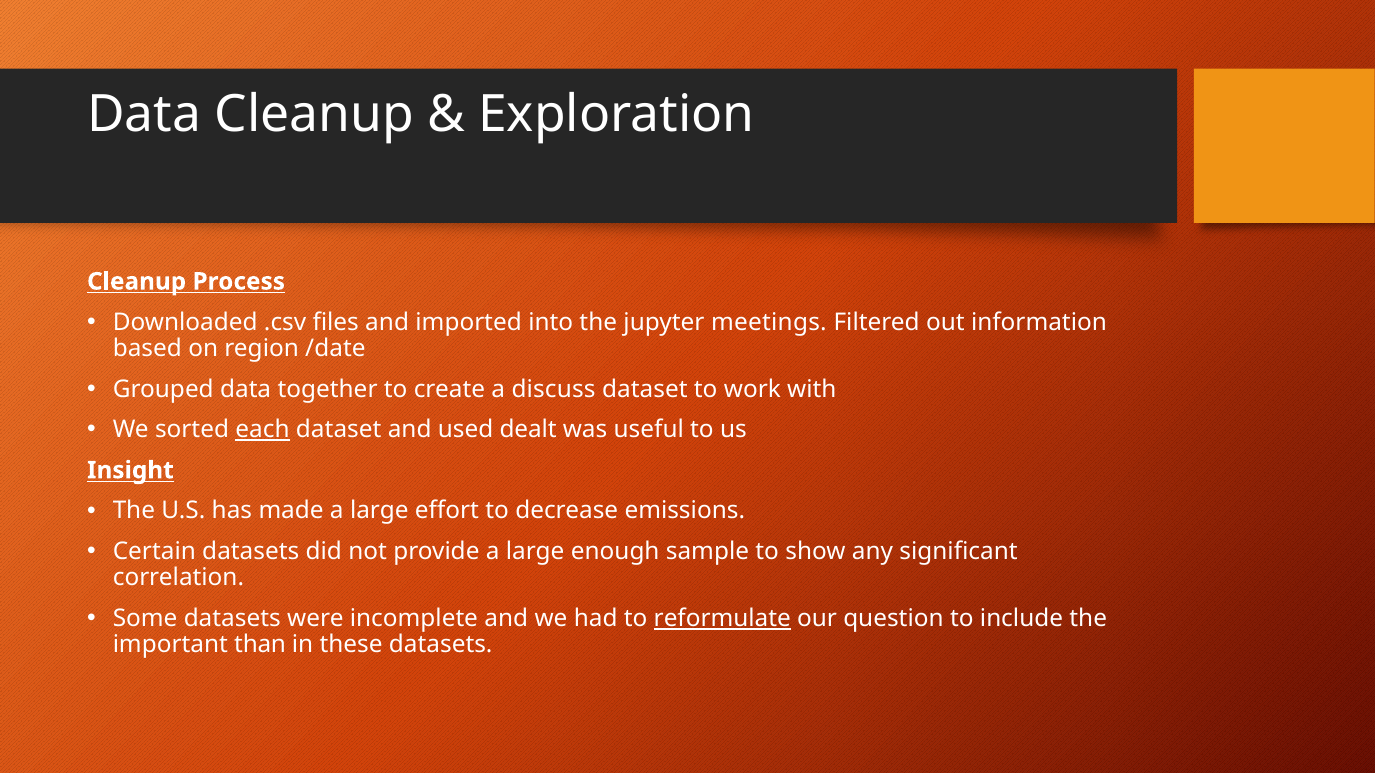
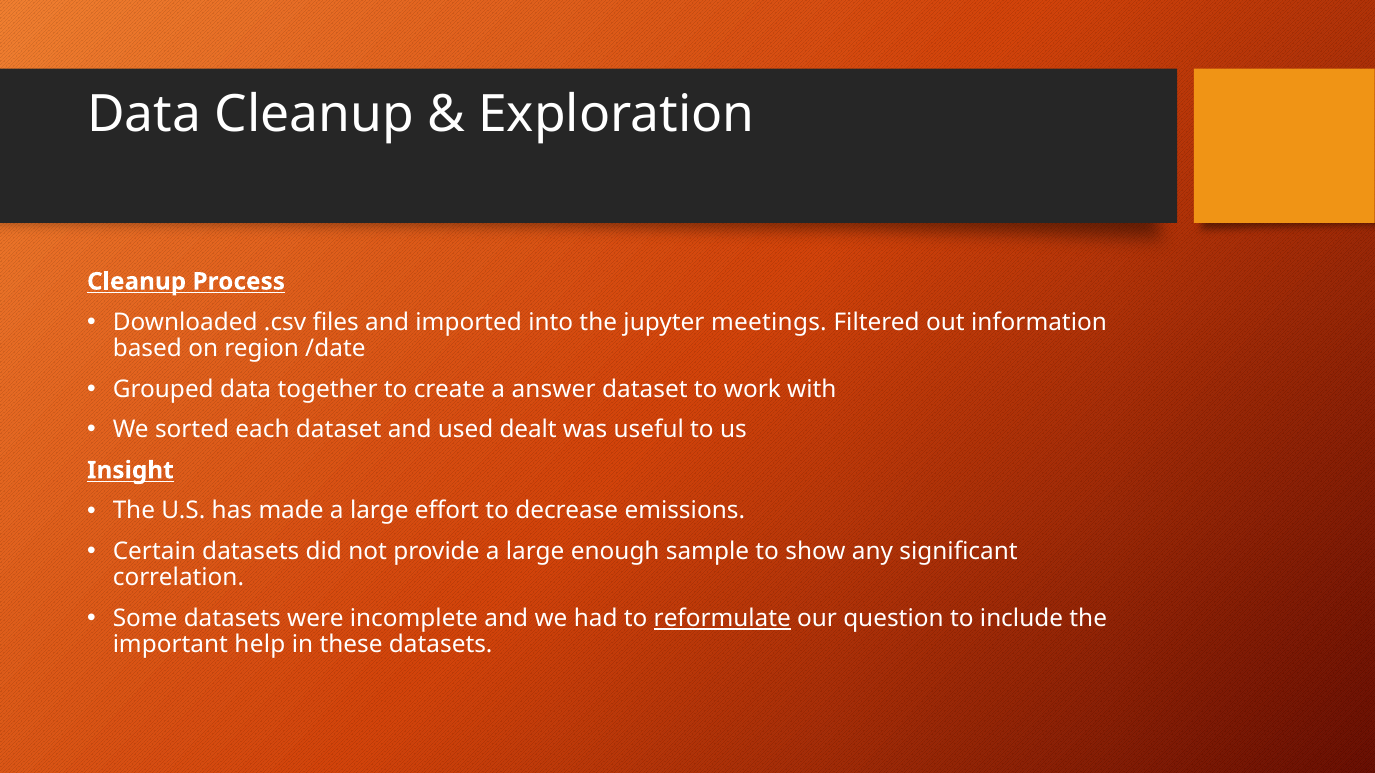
discuss: discuss -> answer
each underline: present -> none
than: than -> help
